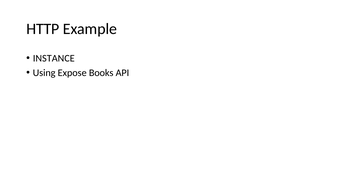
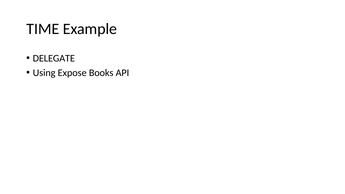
HTTP: HTTP -> TIME
INSTANCE: INSTANCE -> DELEGATE
